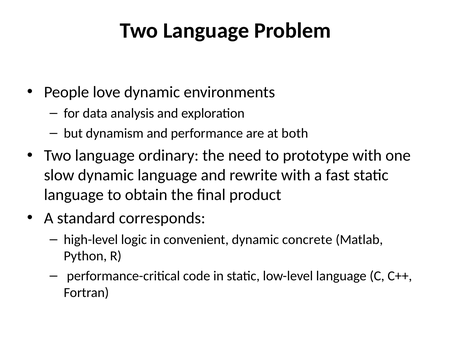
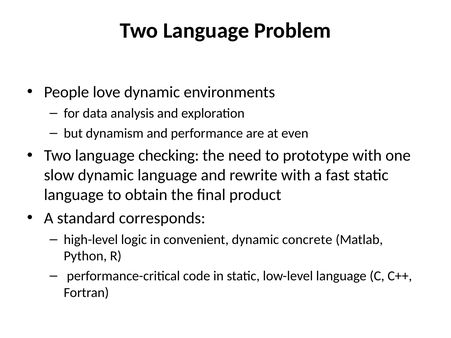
both: both -> even
ordinary: ordinary -> checking
